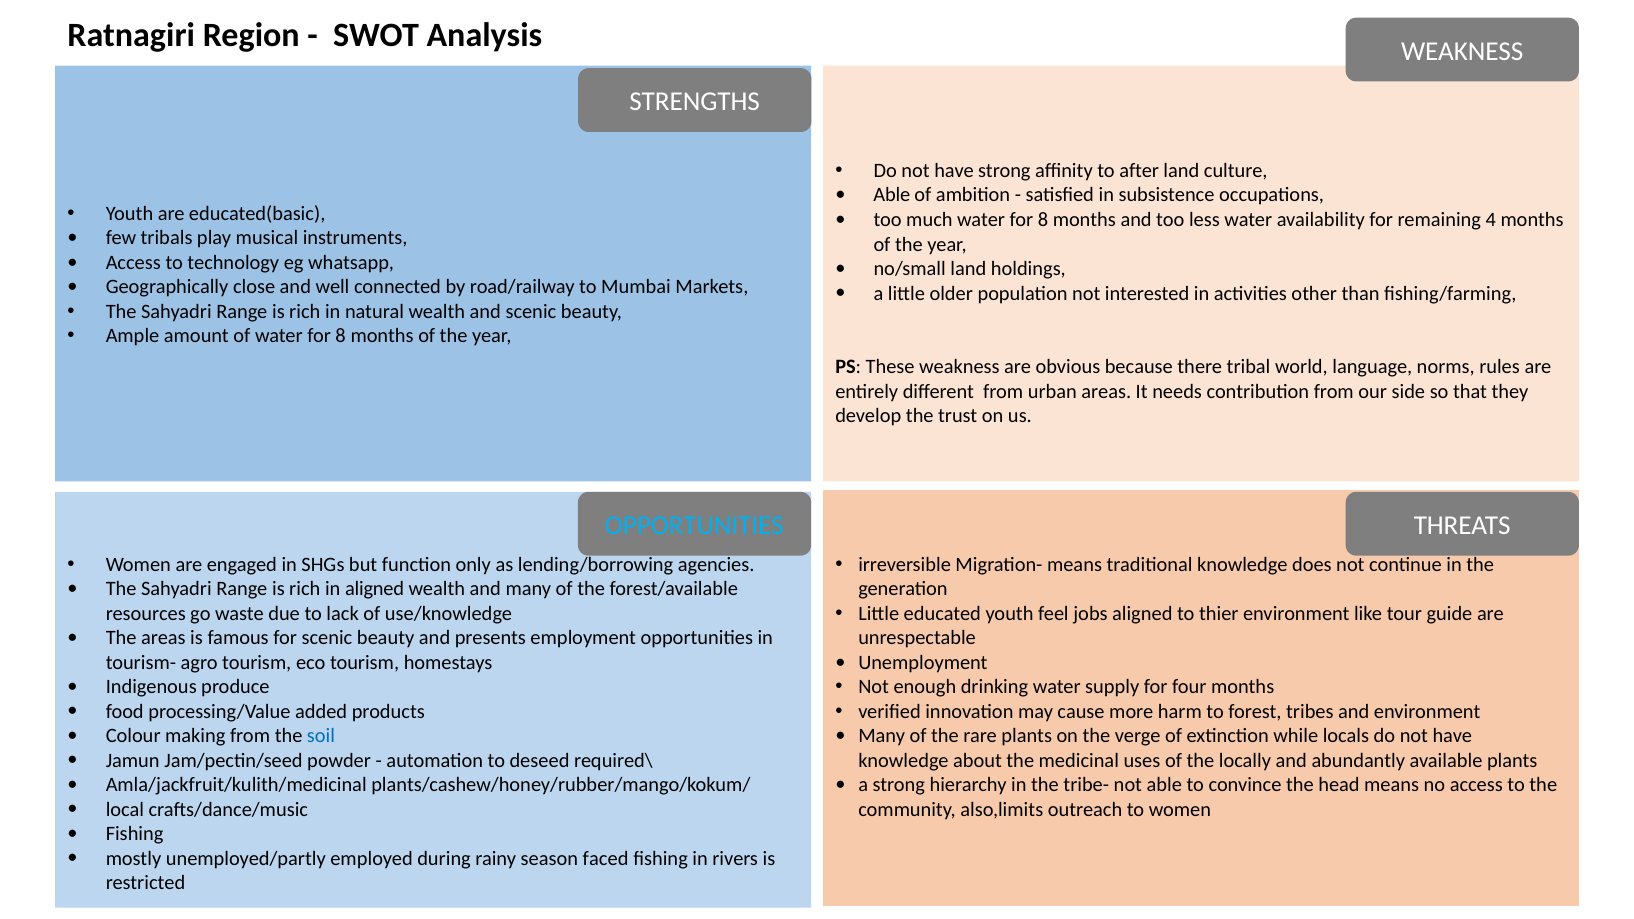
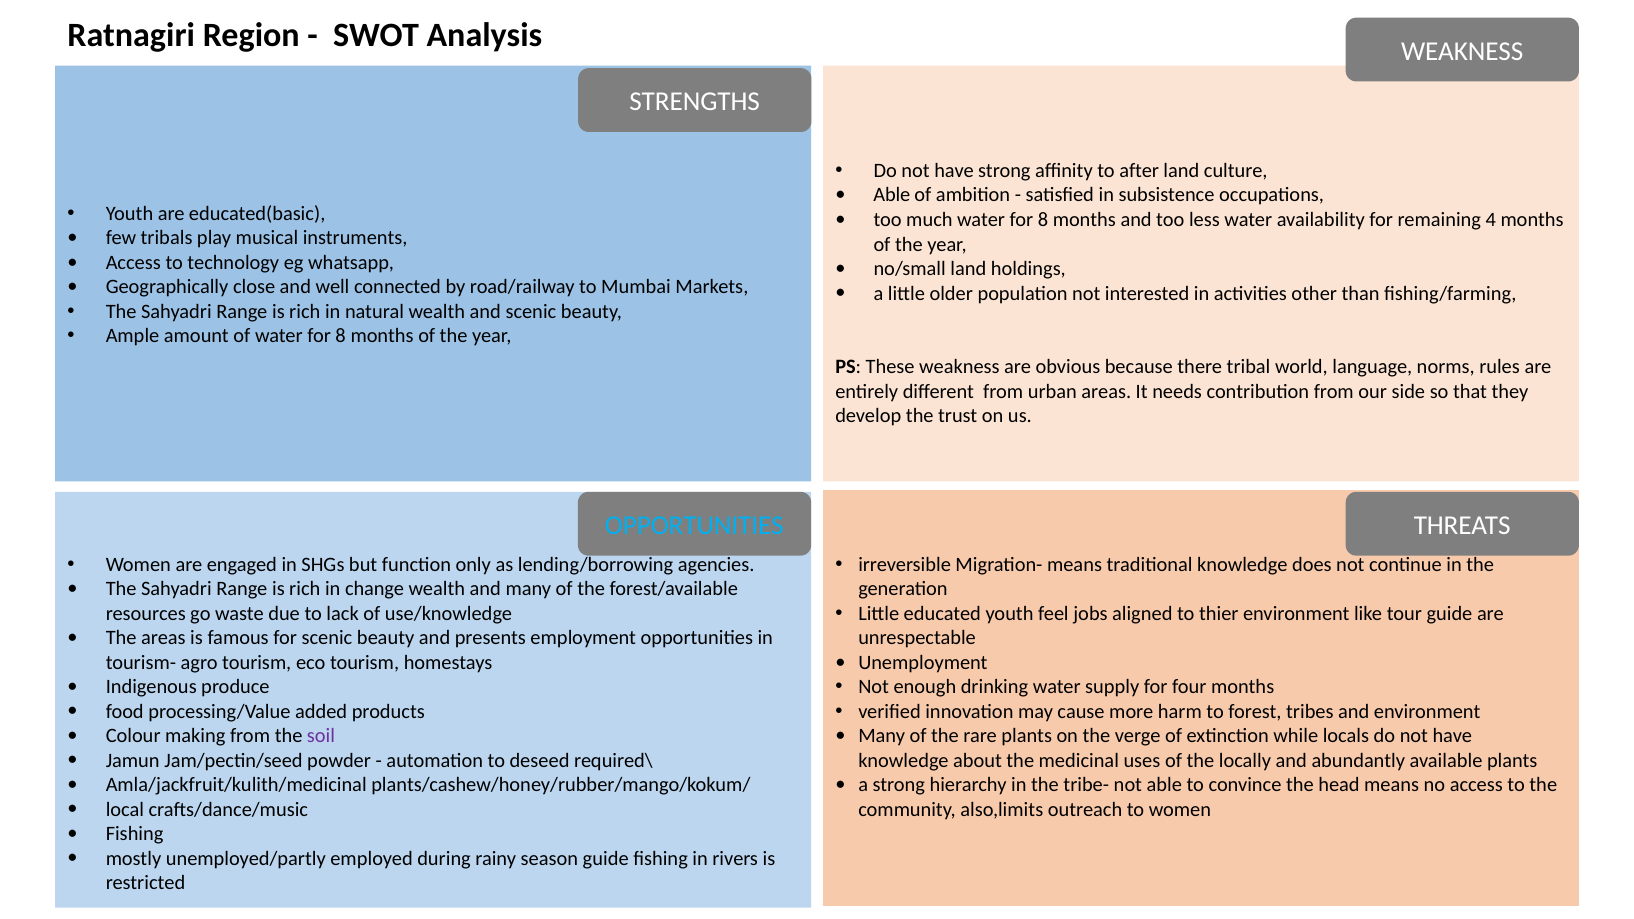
in aligned: aligned -> change
soil colour: blue -> purple
season faced: faced -> guide
